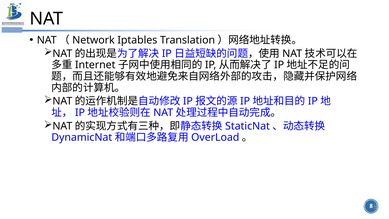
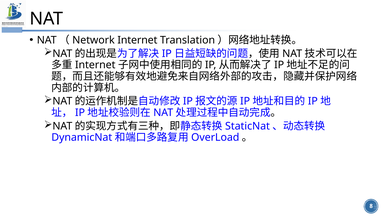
Iptables at (137, 40): Iptables -> Internet
